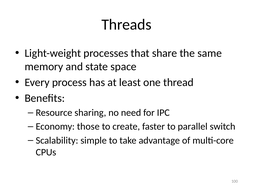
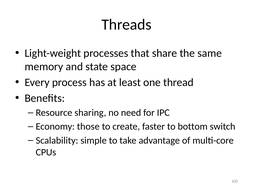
parallel: parallel -> bottom
